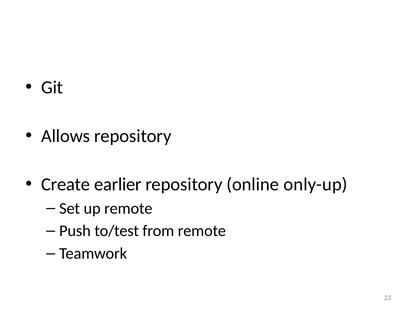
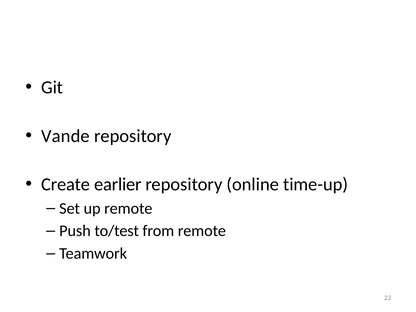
Allows: Allows -> Vande
only-up: only-up -> time-up
